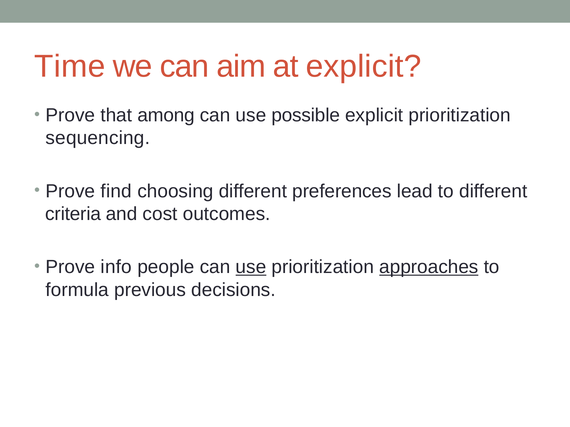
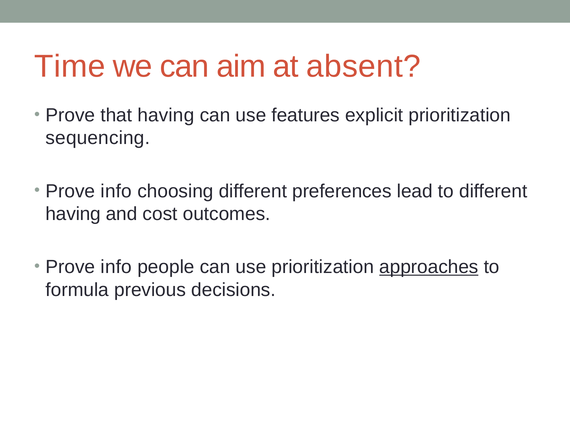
at explicit: explicit -> absent
that among: among -> having
possible: possible -> features
find at (116, 191): find -> info
criteria at (73, 214): criteria -> having
use at (251, 267) underline: present -> none
